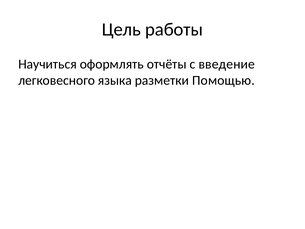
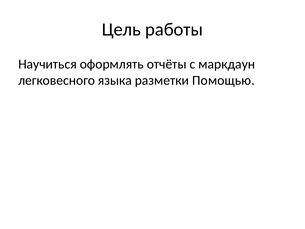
введение: введение -> маркдаун
